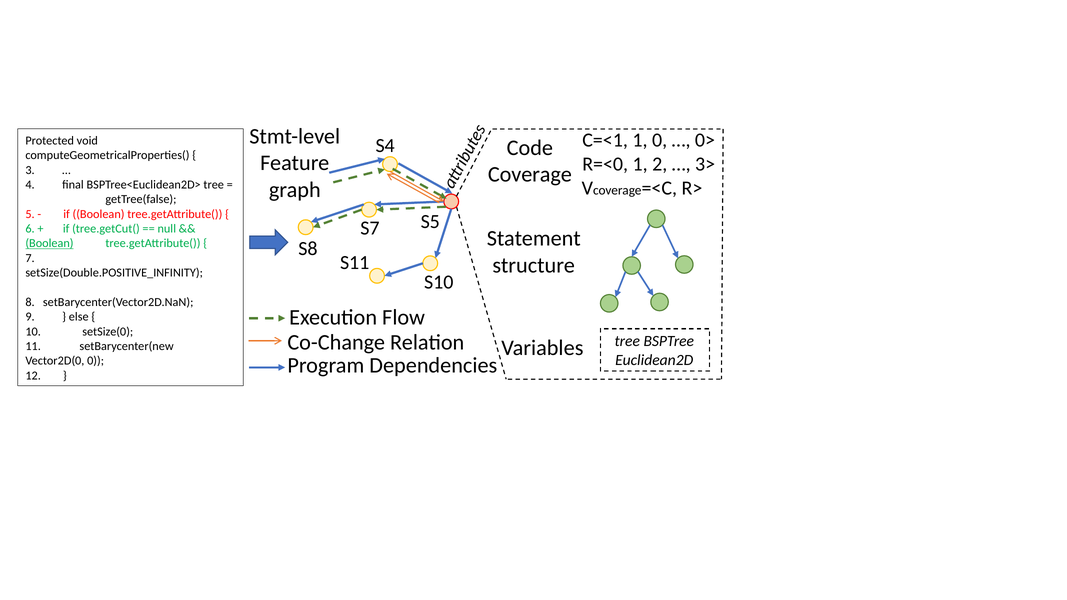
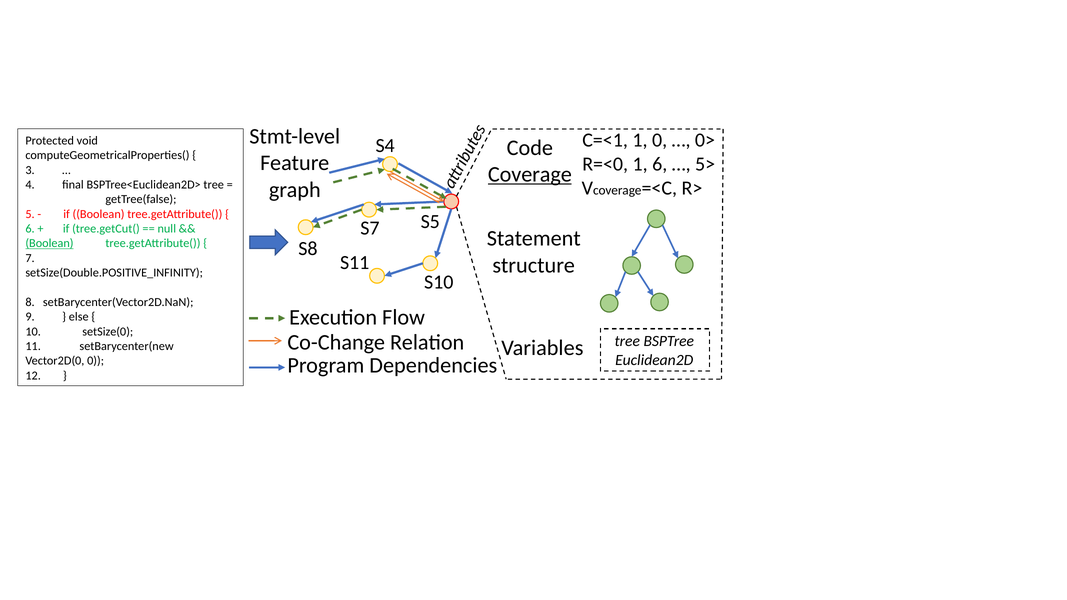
1 2: 2 -> 6
3>: 3> -> 5>
Coverage at (530, 175) underline: none -> present
